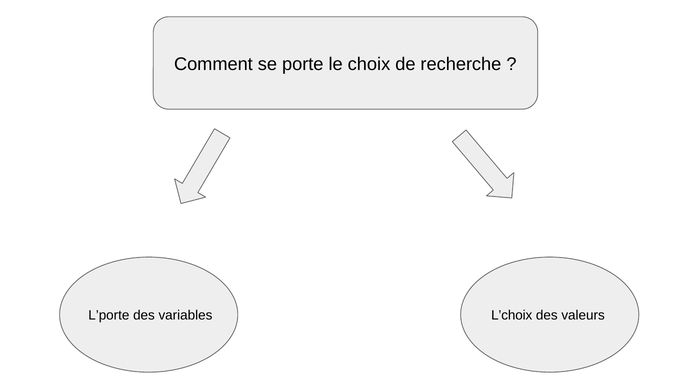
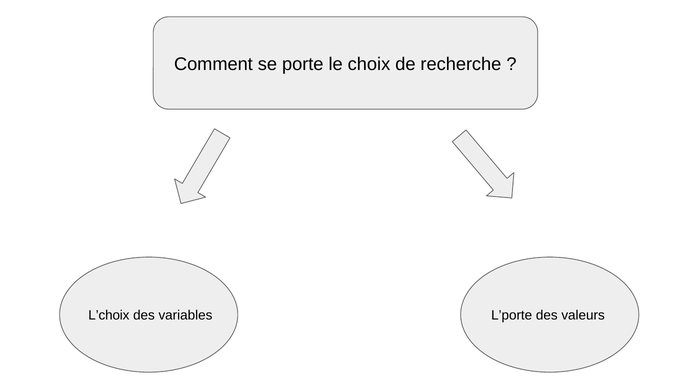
L’porte: L’porte -> L’choix
L’choix: L’choix -> L’porte
